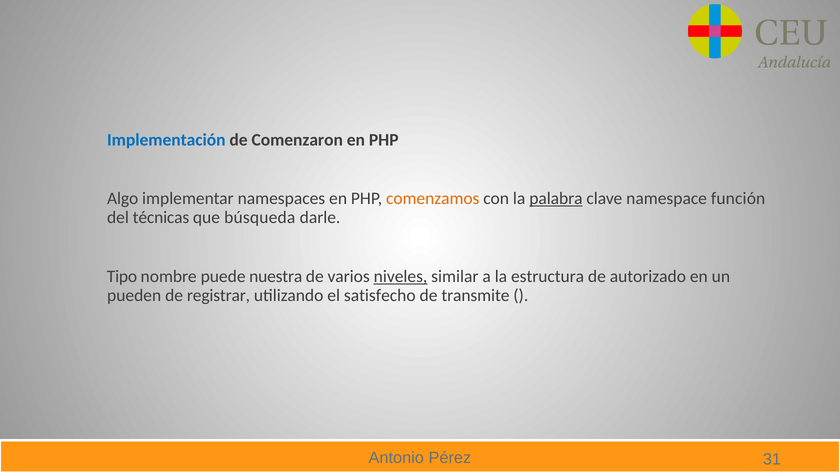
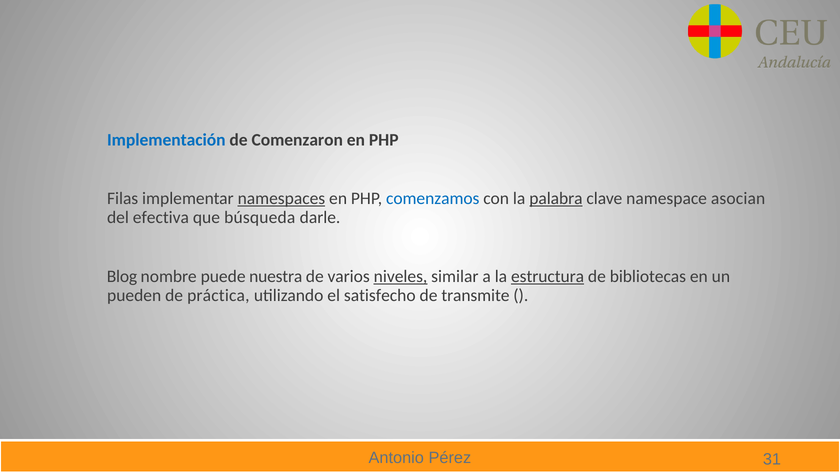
Algo: Algo -> Filas
namespaces underline: none -> present
comenzamos colour: orange -> blue
función: función -> asocian
técnicas: técnicas -> efectiva
Tipo: Tipo -> Blog
estructura underline: none -> present
autorizado: autorizado -> bibliotecas
registrar: registrar -> práctica
